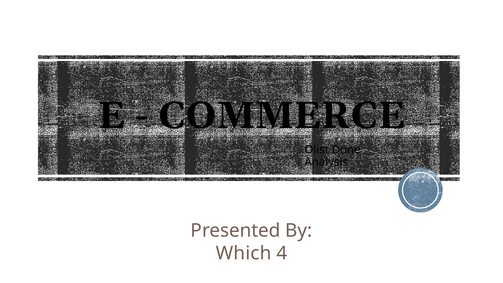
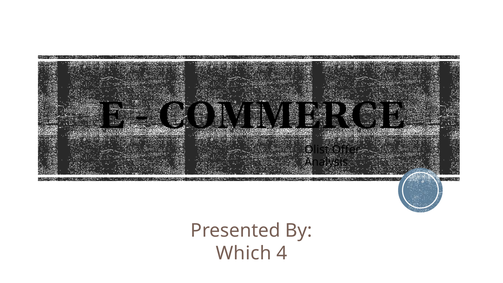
Done: Done -> Offer
